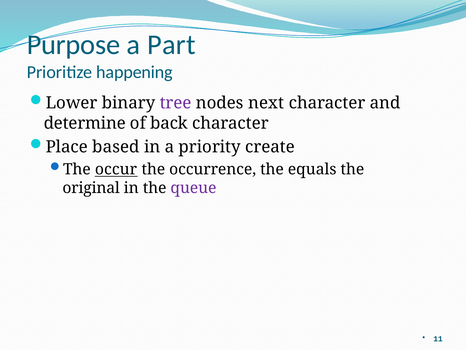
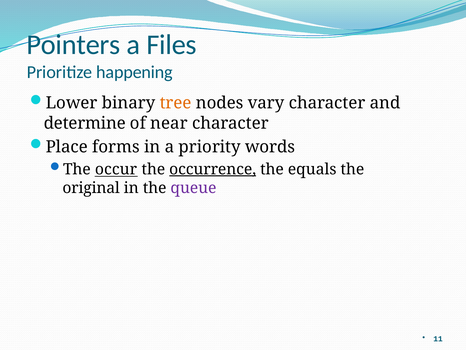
Purpose: Purpose -> Pointers
Part: Part -> Files
tree colour: purple -> orange
next: next -> vary
back: back -> near
based: based -> forms
create: create -> words
occurrence underline: none -> present
